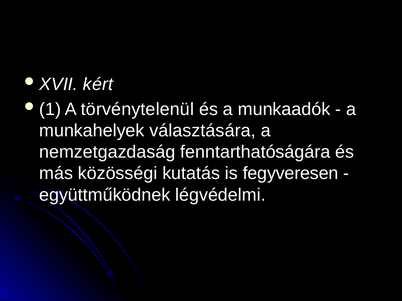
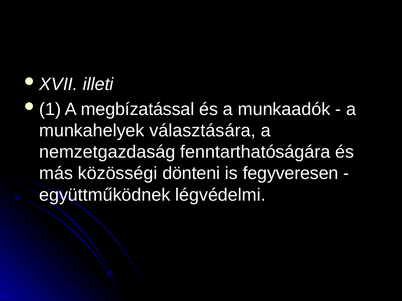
kért: kért -> illeti
törvénytelenül: törvénytelenül -> megbízatással
kutatás: kutatás -> dönteni
